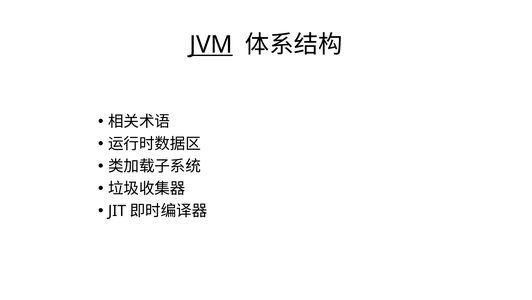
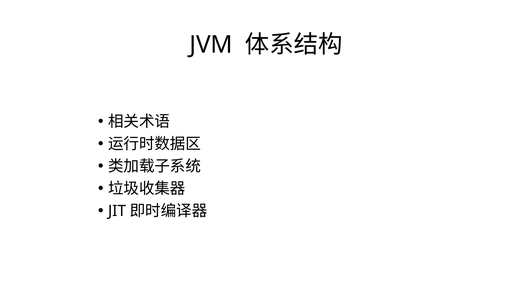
JVM underline: present -> none
